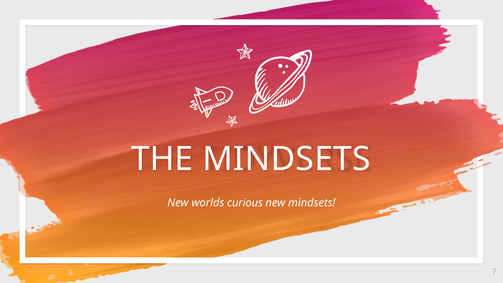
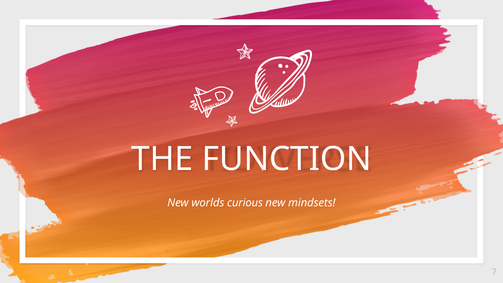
THE MINDSETS: MINDSETS -> FUNCTION
